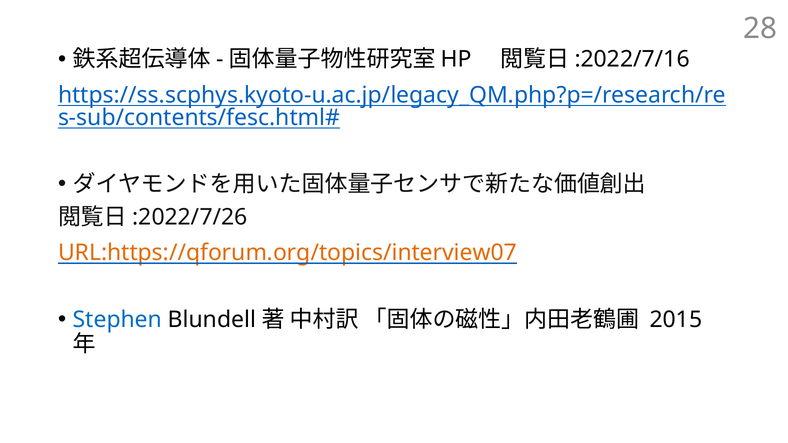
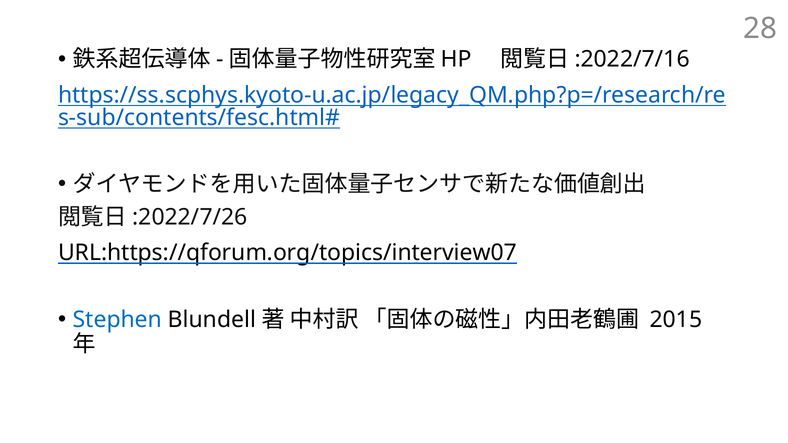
URL:https://qforum.org/topics/interview07 colour: orange -> black
